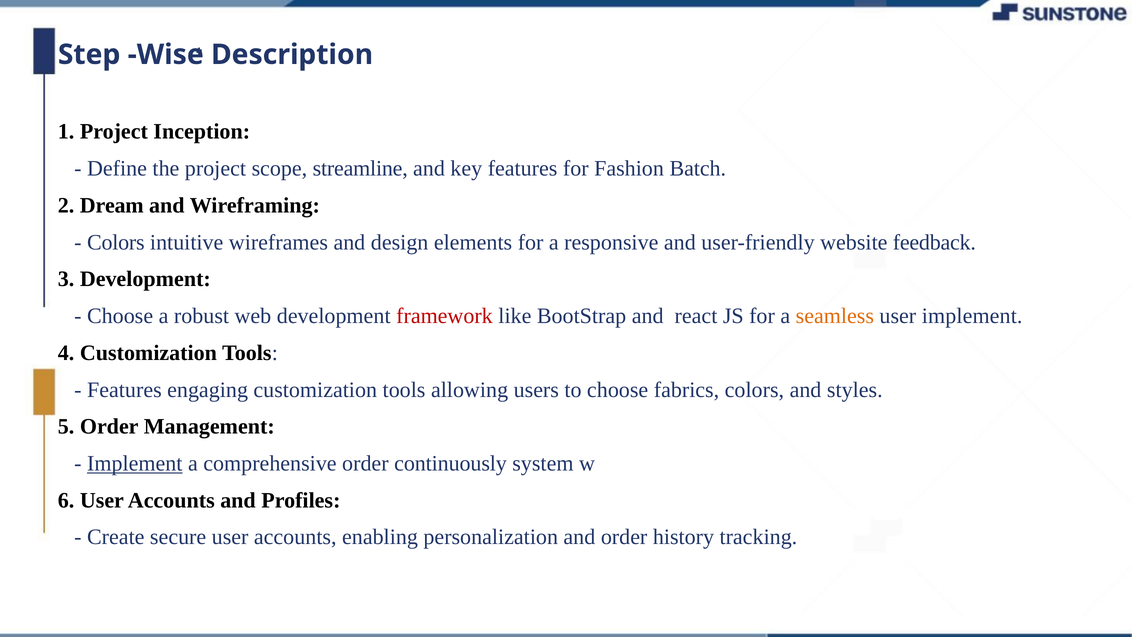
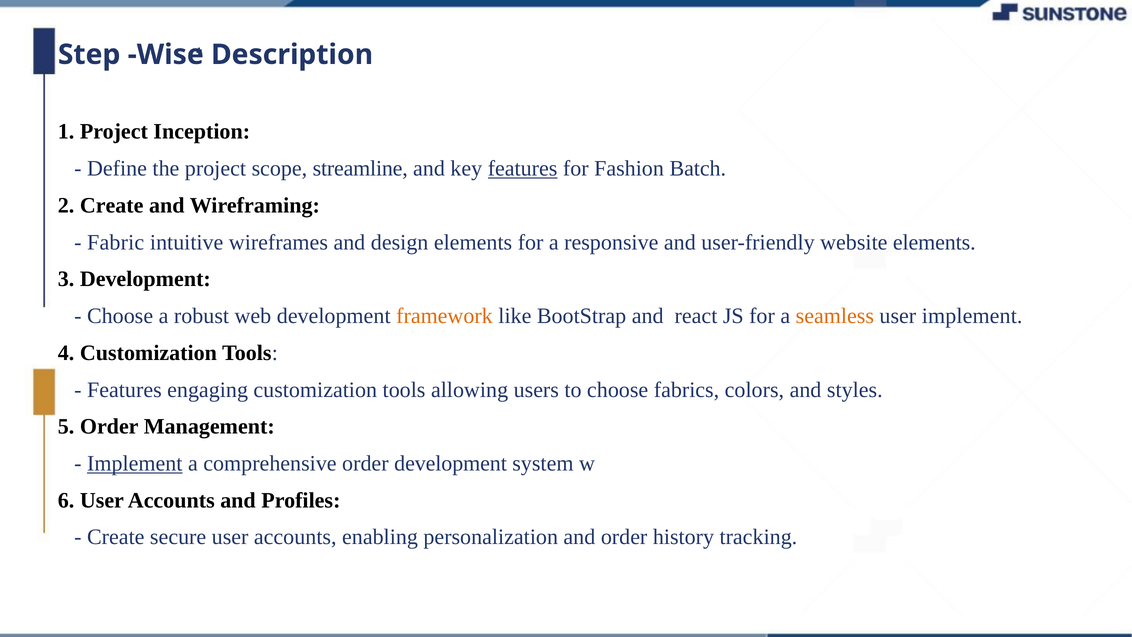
features at (523, 168) underline: none -> present
2 Dream: Dream -> Create
Colors at (116, 242): Colors -> Fabric
website feedback: feedback -> elements
framework colour: red -> orange
order continuously: continuously -> development
